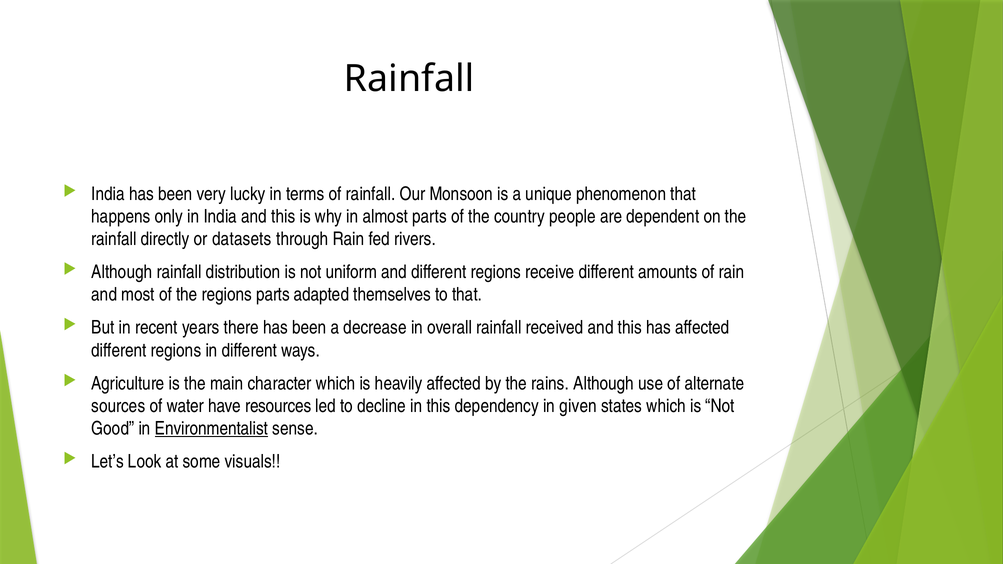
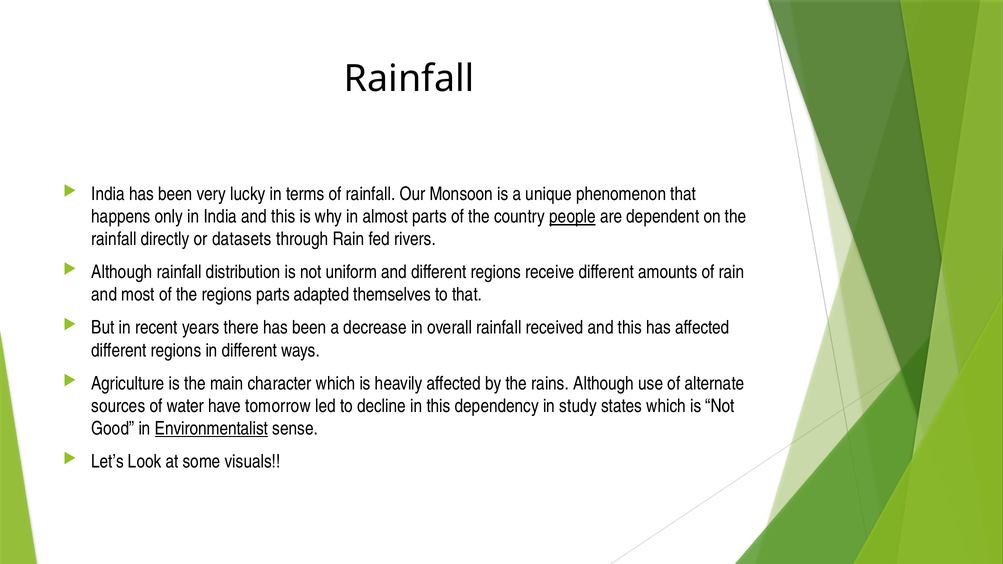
people underline: none -> present
resources: resources -> tomorrow
given: given -> study
